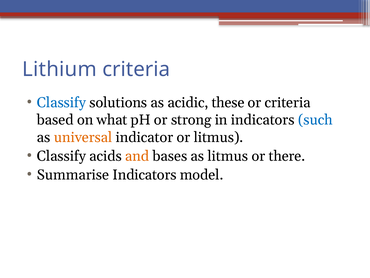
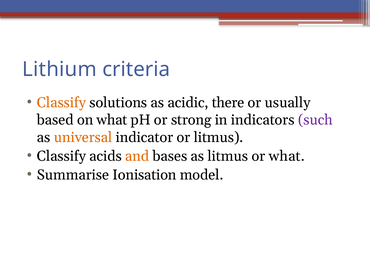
Classify at (61, 102) colour: blue -> orange
these: these -> there
or criteria: criteria -> usually
such colour: blue -> purple
or there: there -> what
Summarise Indicators: Indicators -> Ionisation
